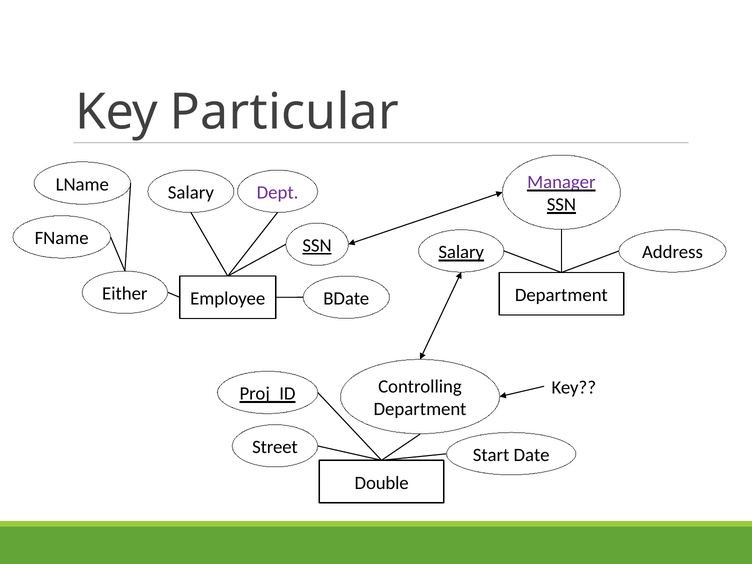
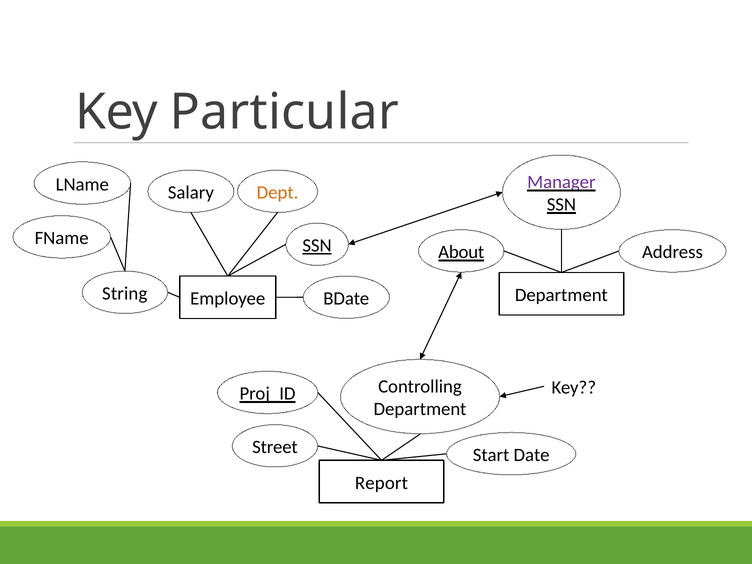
Dept colour: purple -> orange
Salary at (461, 252): Salary -> About
Either: Either -> String
Double: Double -> Report
